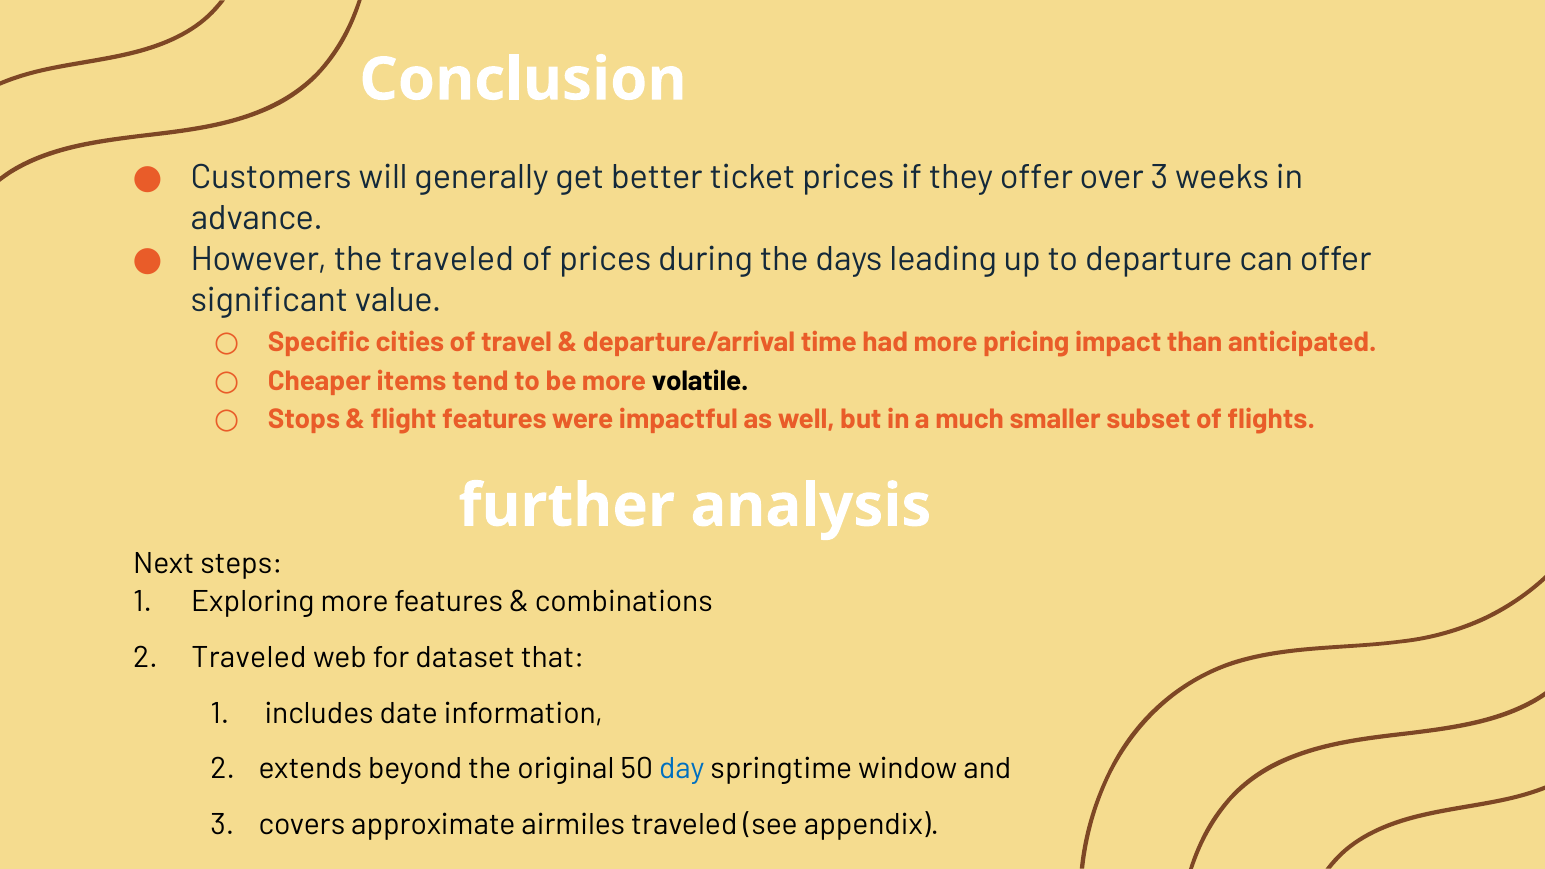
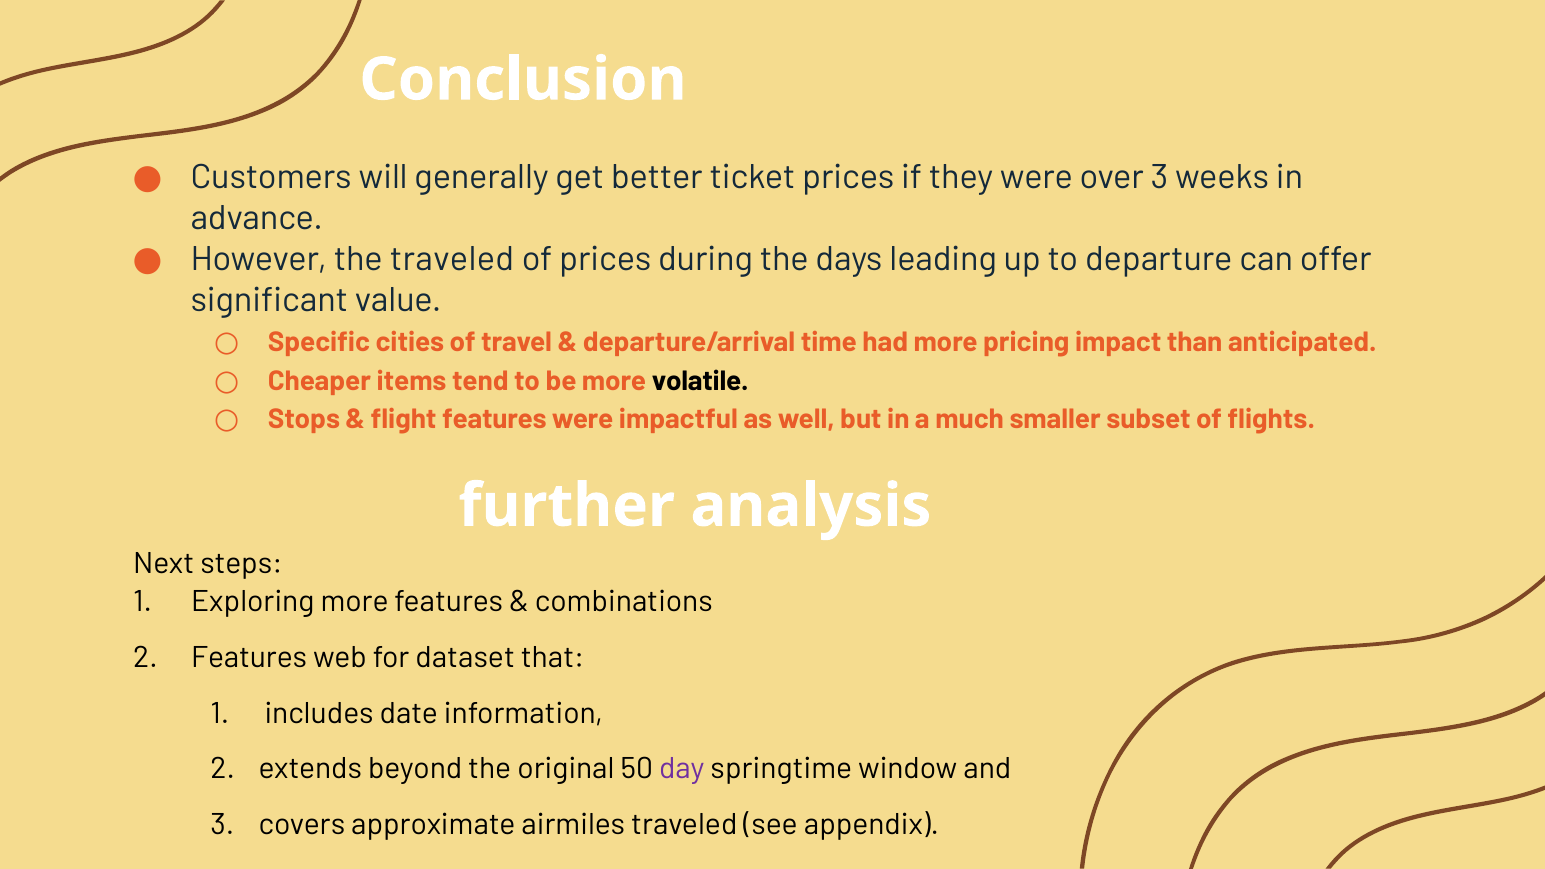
they offer: offer -> were
Traveled at (249, 658): Traveled -> Features
day colour: blue -> purple
